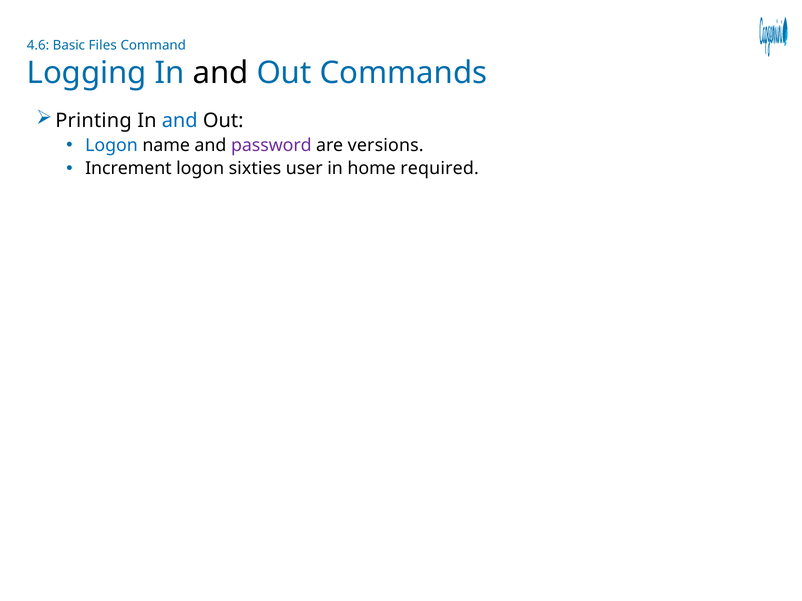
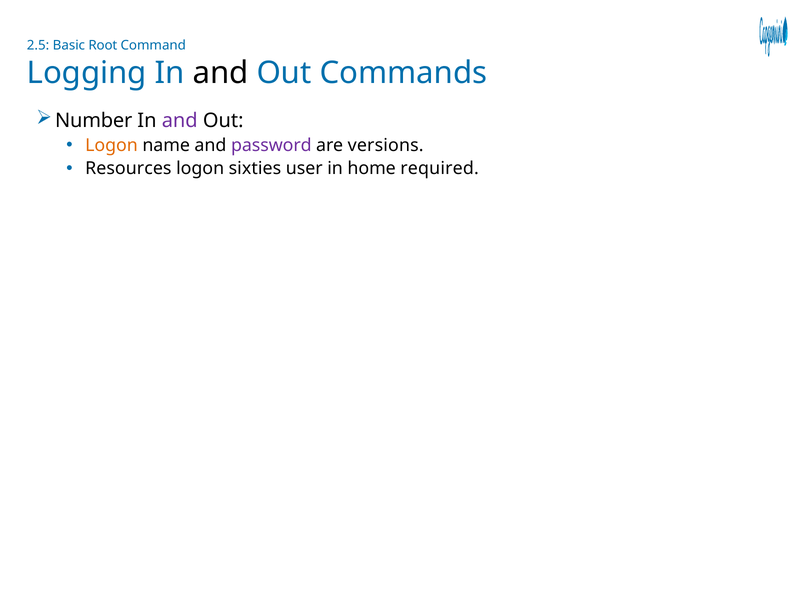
4.6: 4.6 -> 2.5
Files: Files -> Root
Printing: Printing -> Number
and at (180, 121) colour: blue -> purple
Logon at (112, 145) colour: blue -> orange
Increment: Increment -> Resources
